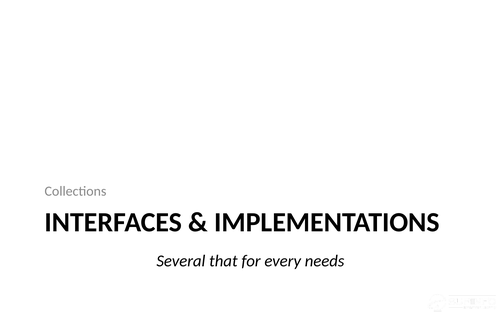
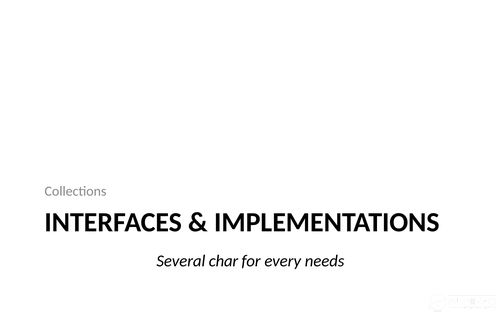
that: that -> char
